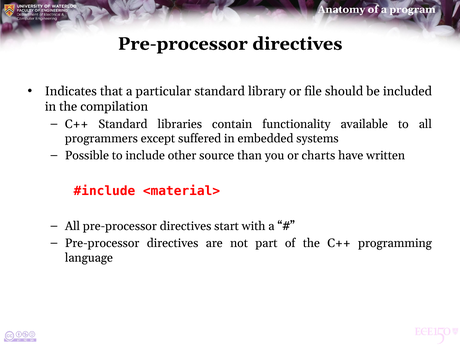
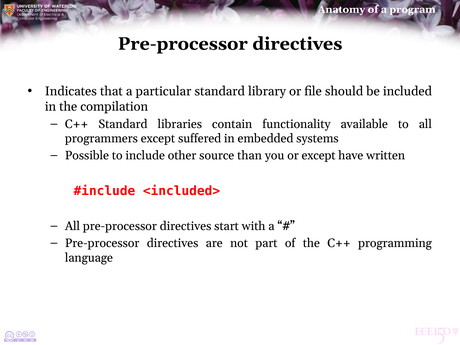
or charts: charts -> except
<material>: <material> -> <included>
